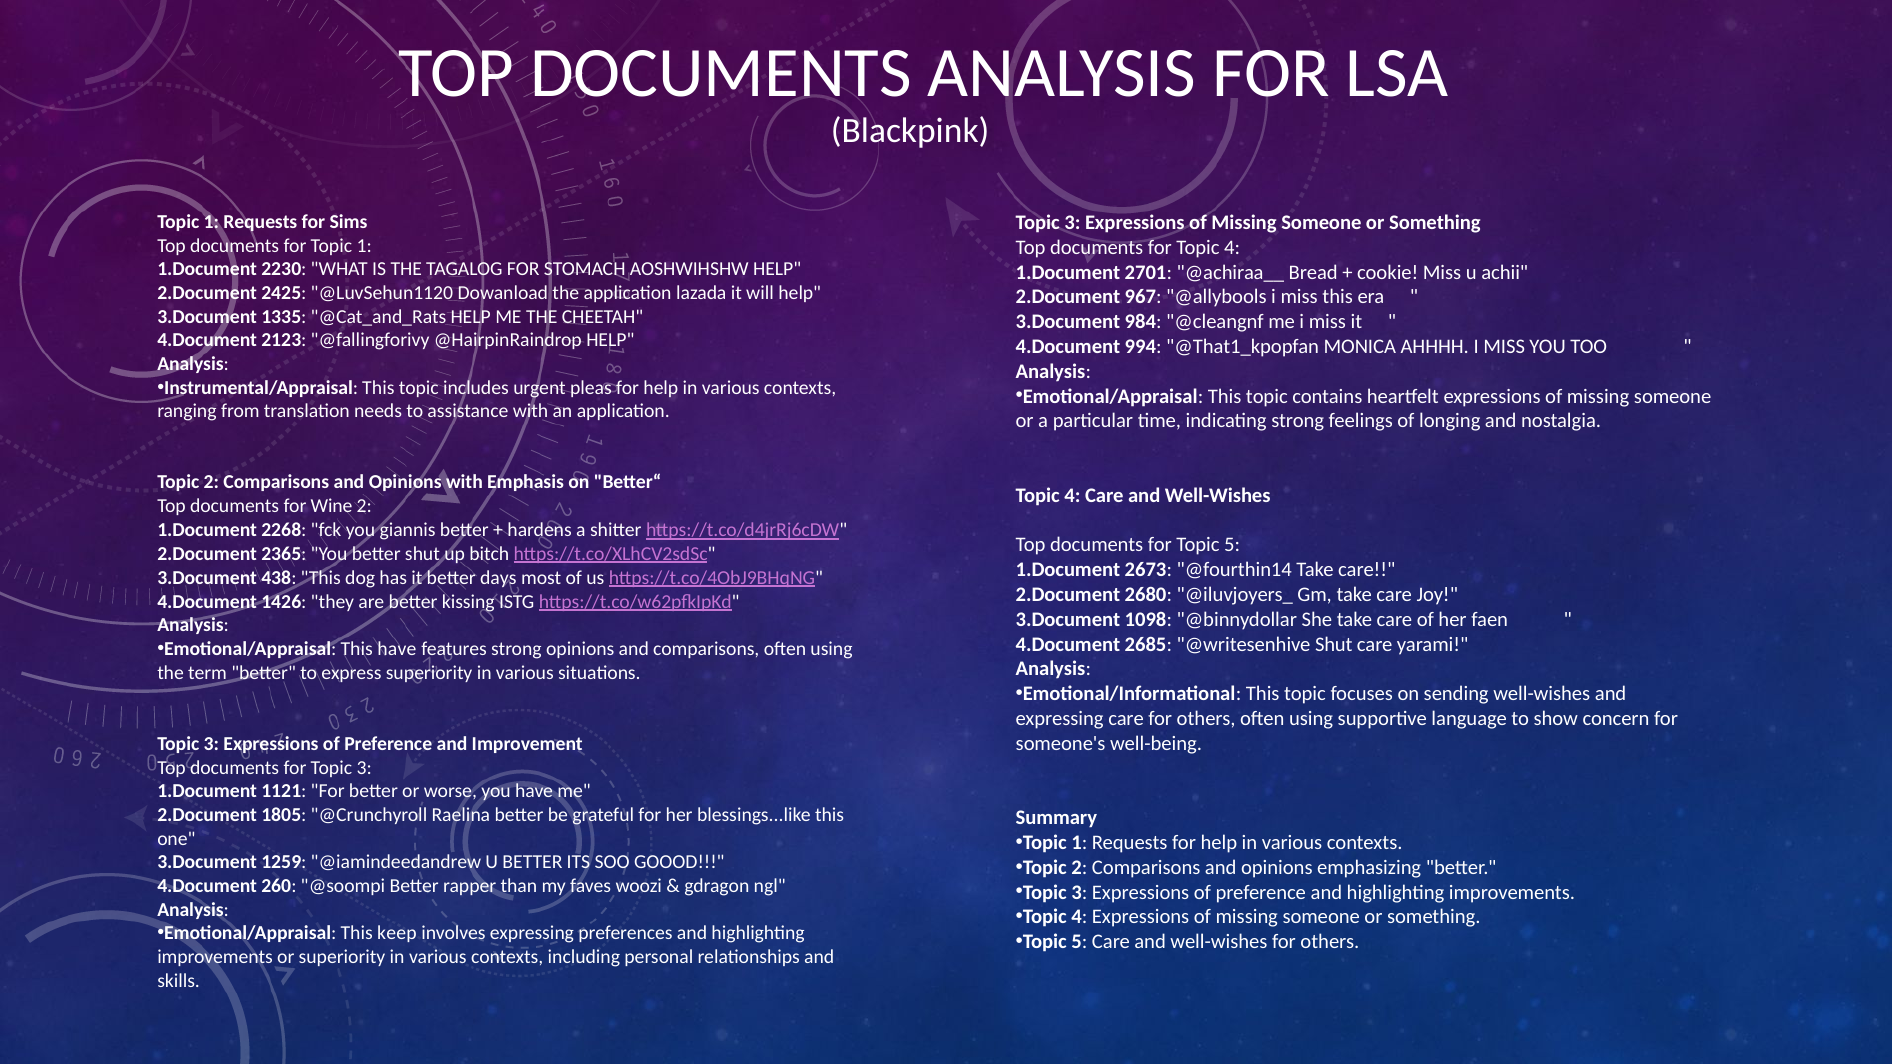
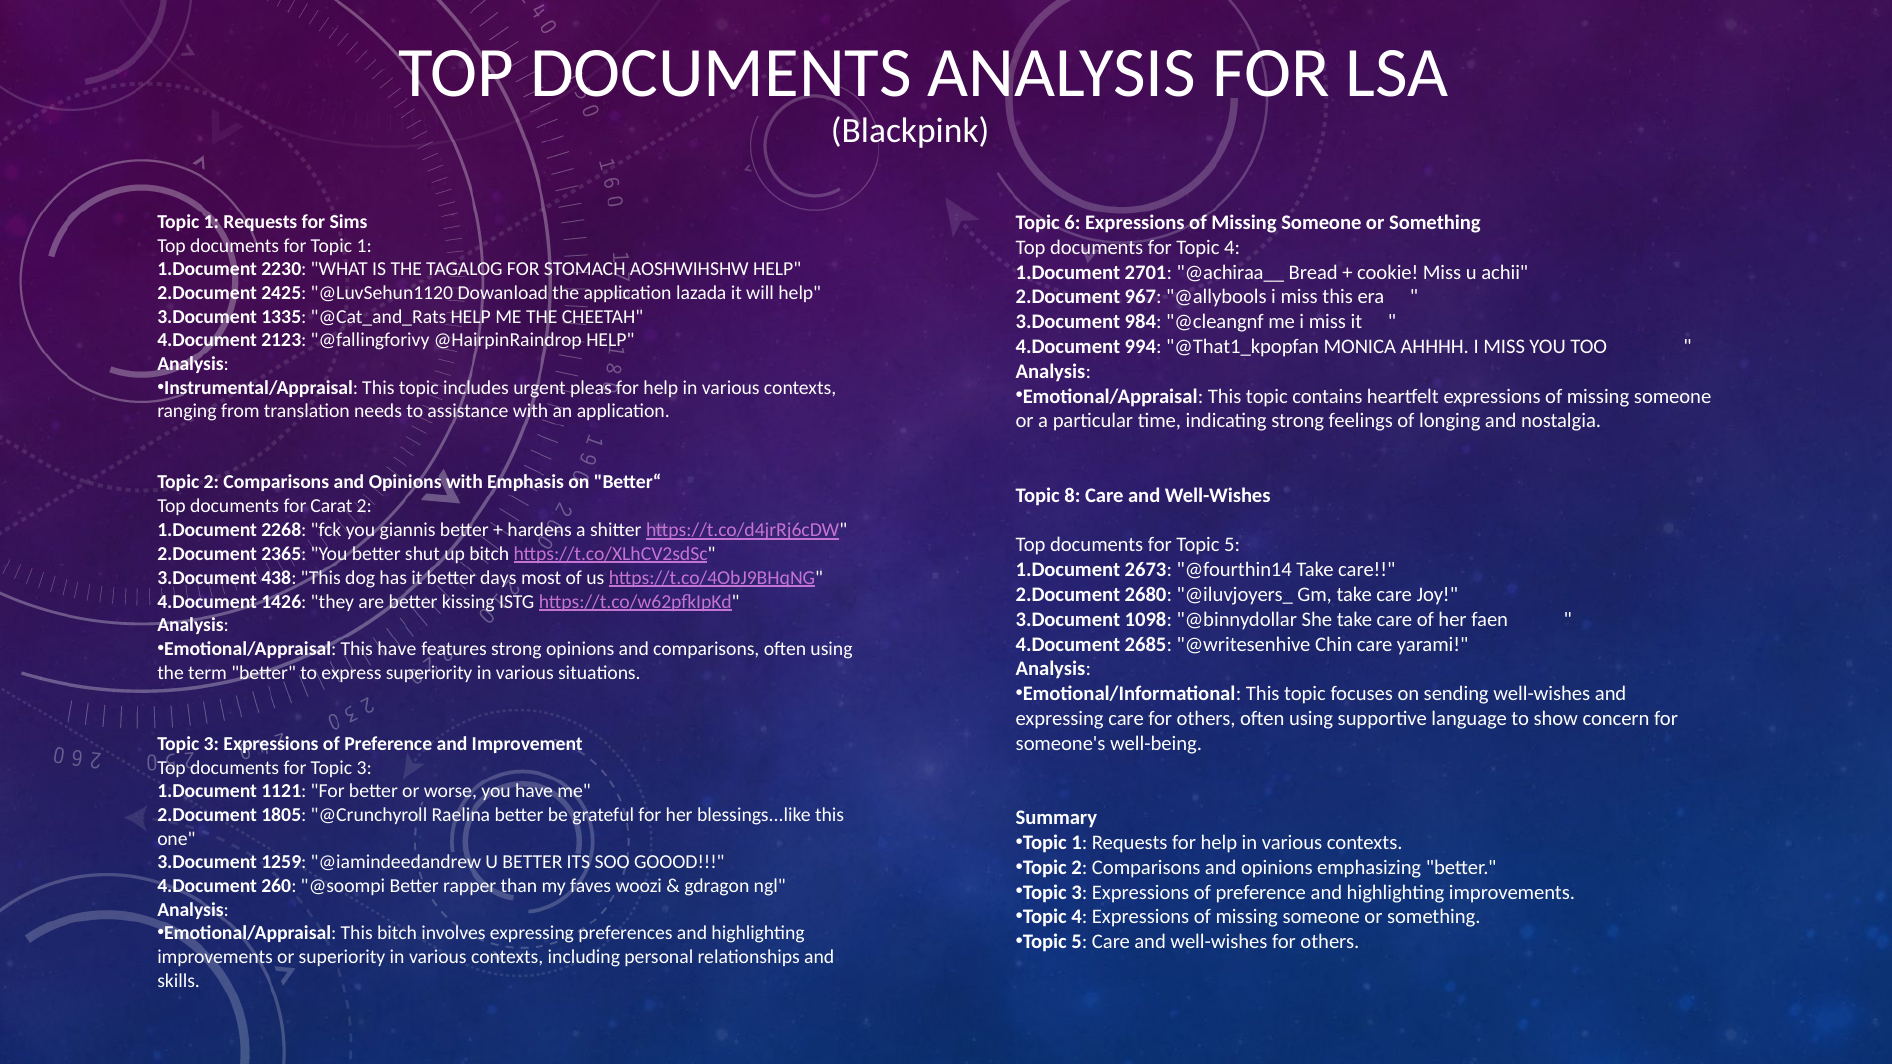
3 at (1072, 223): 3 -> 6
4 at (1072, 496): 4 -> 8
Wine: Wine -> Carat
@writesenhive Shut: Shut -> Chin
This keep: keep -> bitch
